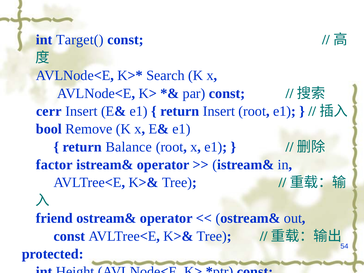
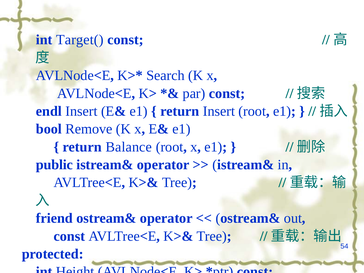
cerr: cerr -> endl
factor: factor -> public
